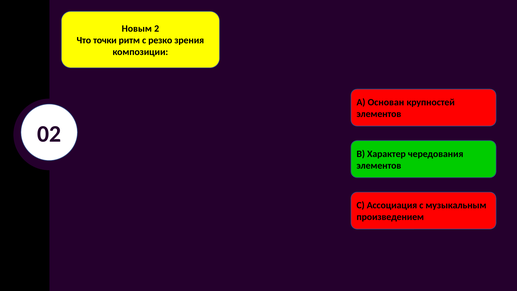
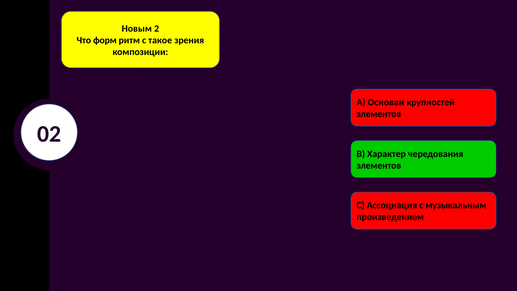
точки: точки -> форм
резко: резко -> такое
